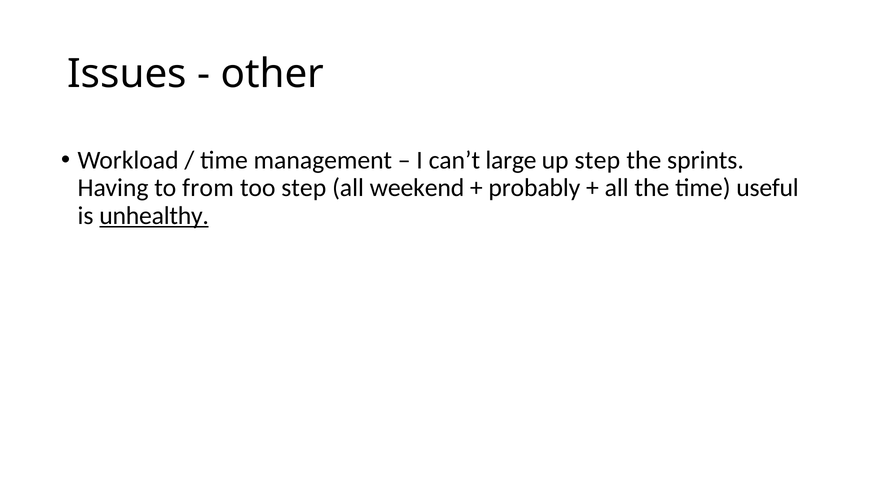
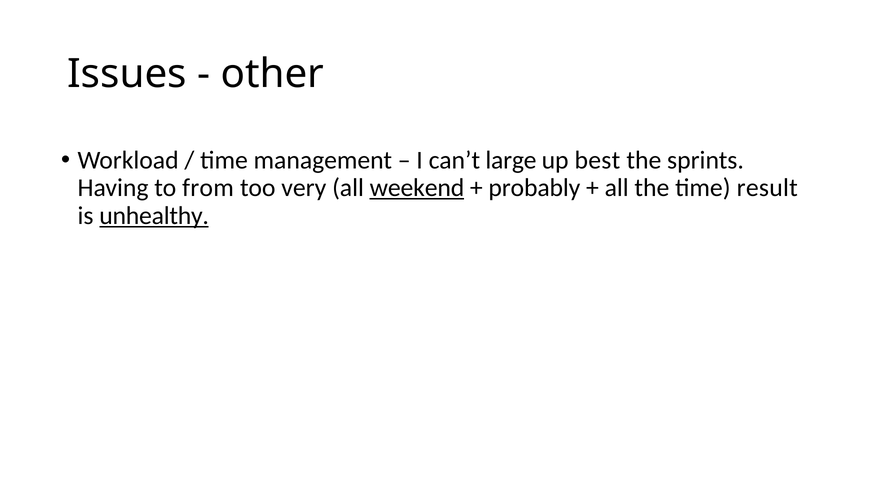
up step: step -> best
too step: step -> very
weekend underline: none -> present
useful: useful -> result
